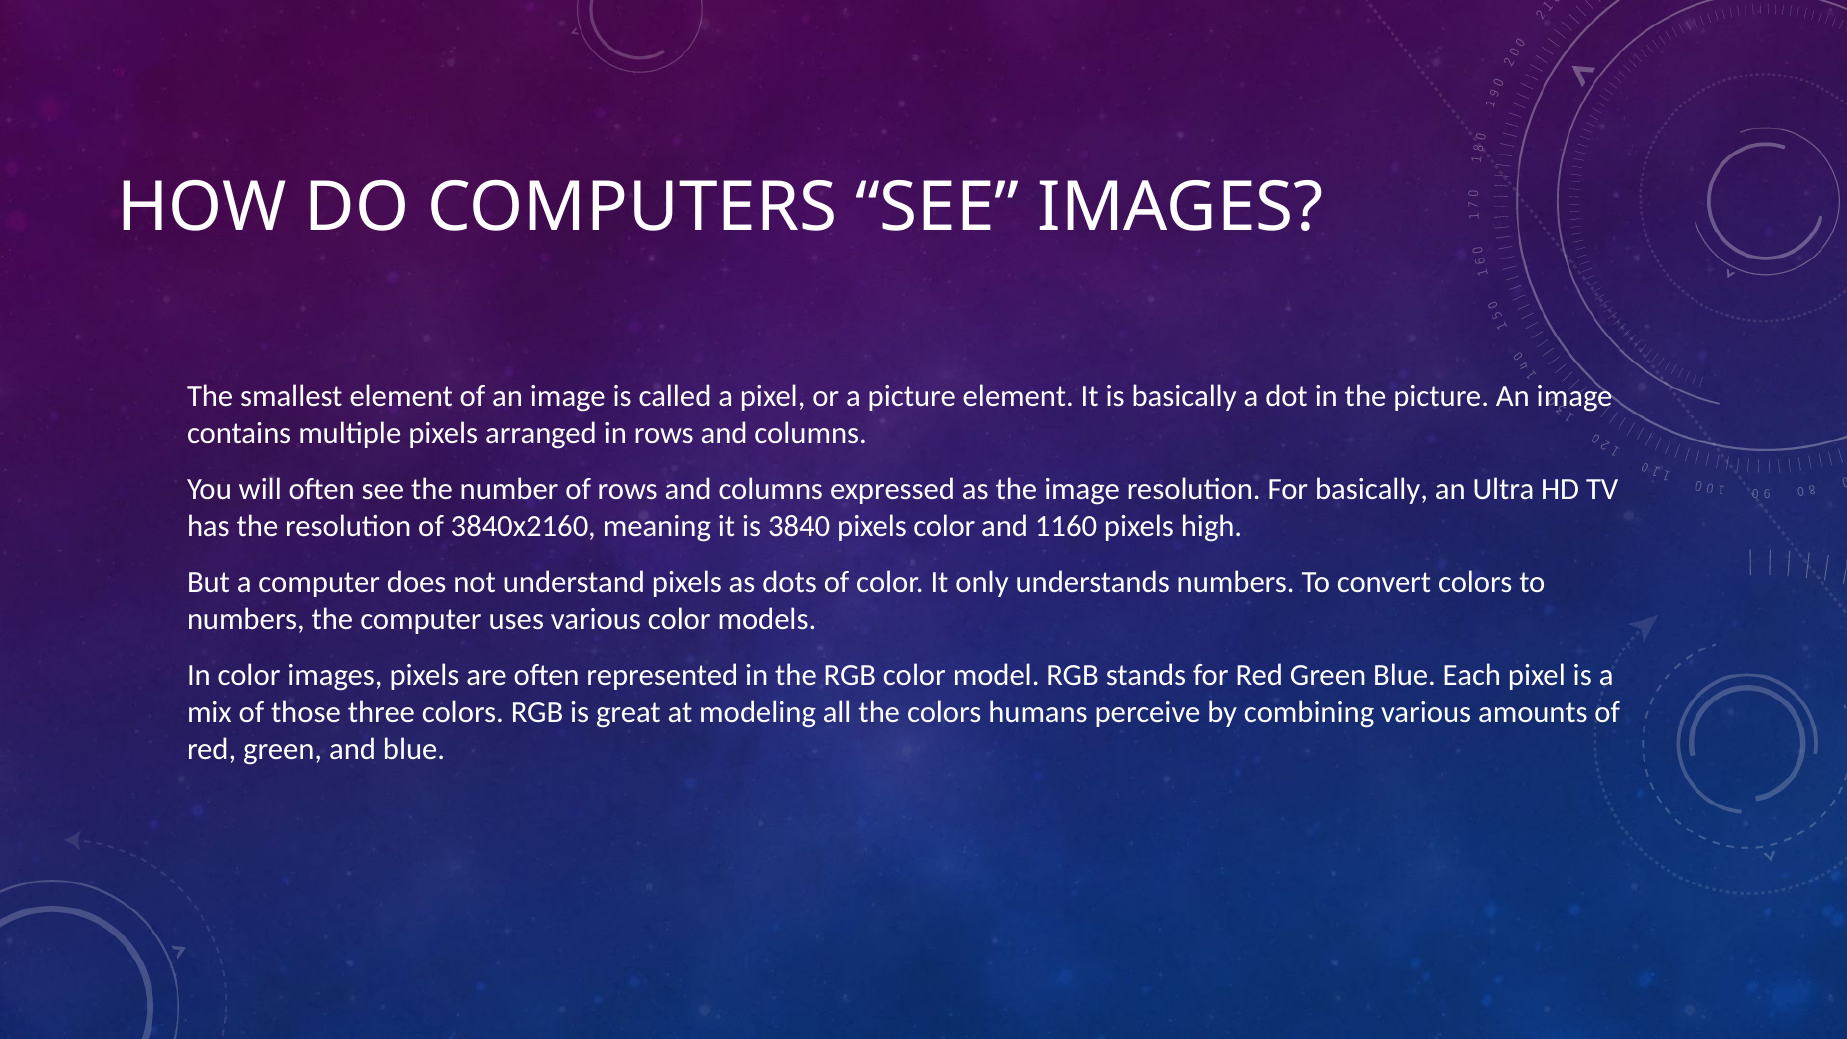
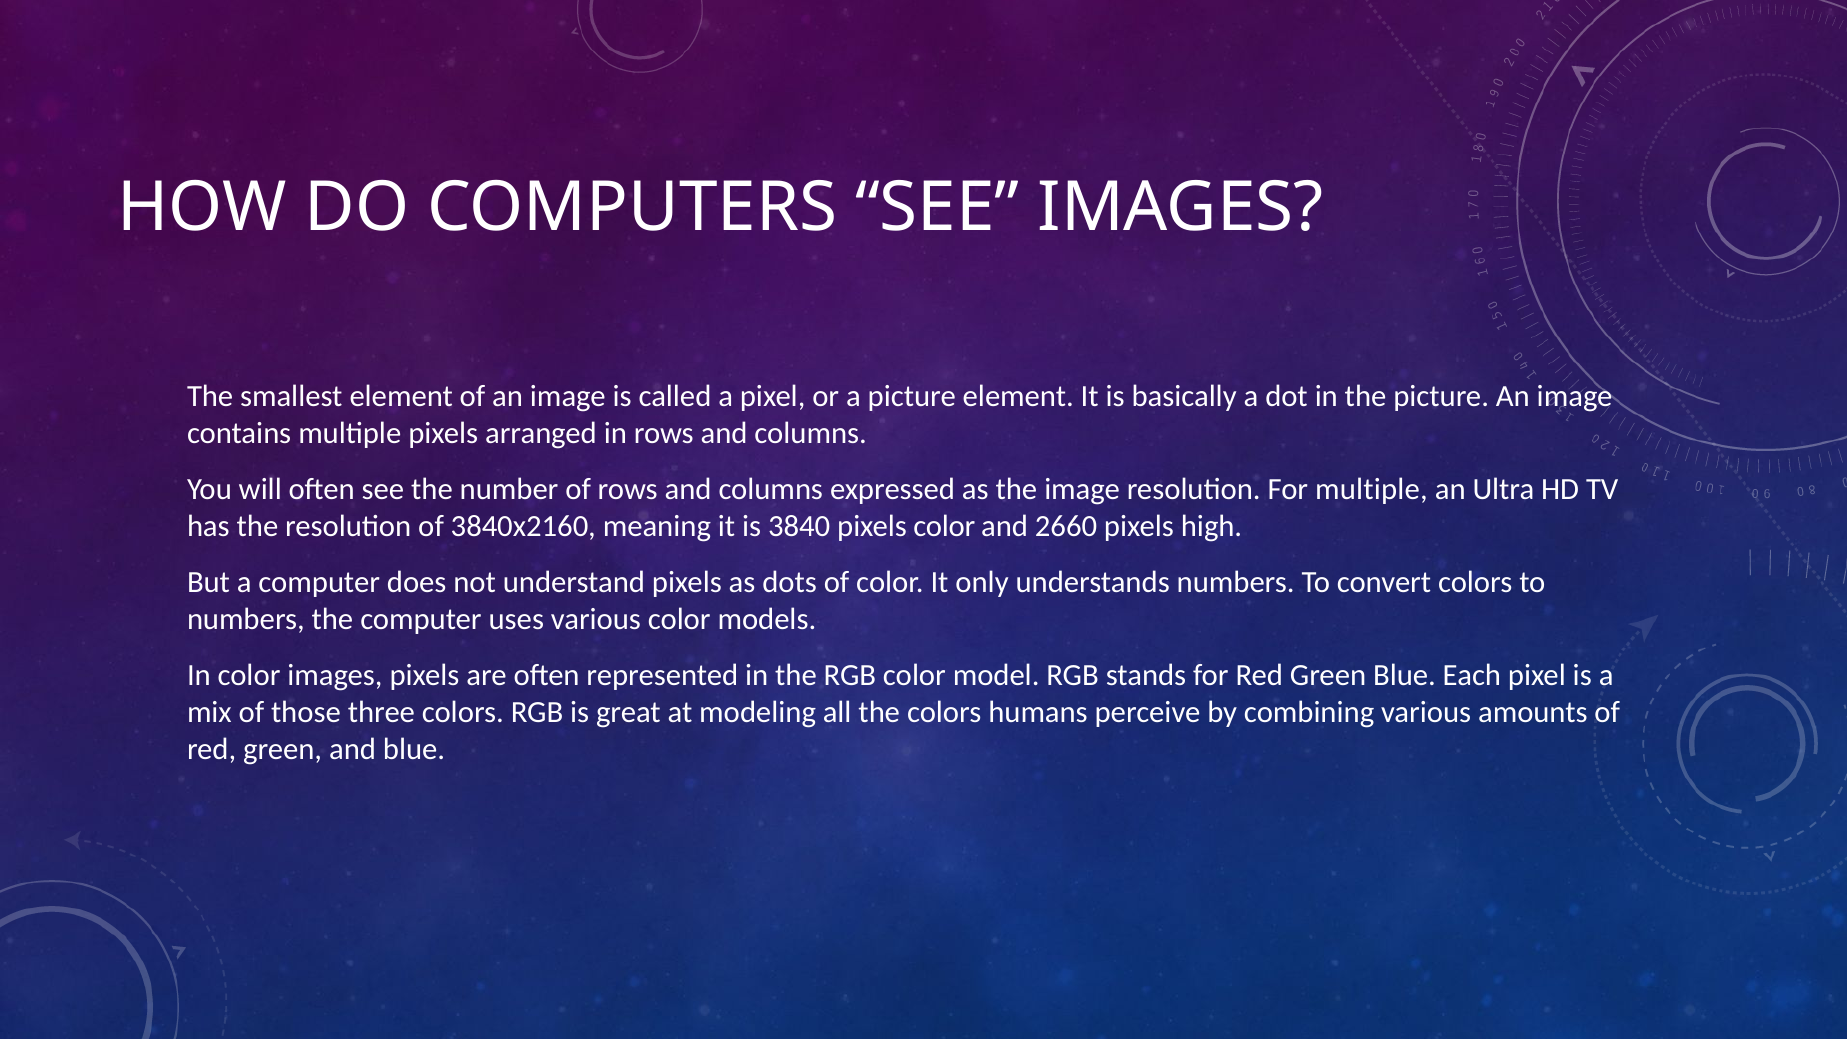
For basically: basically -> multiple
1160: 1160 -> 2660
